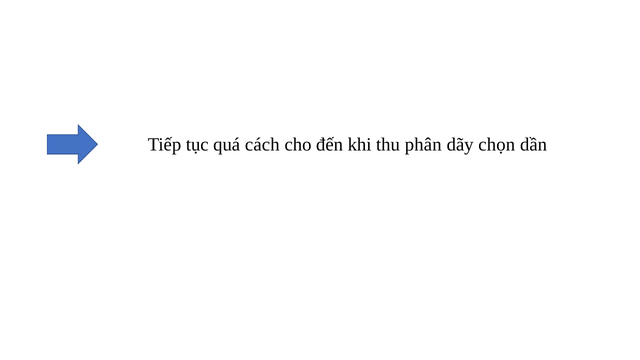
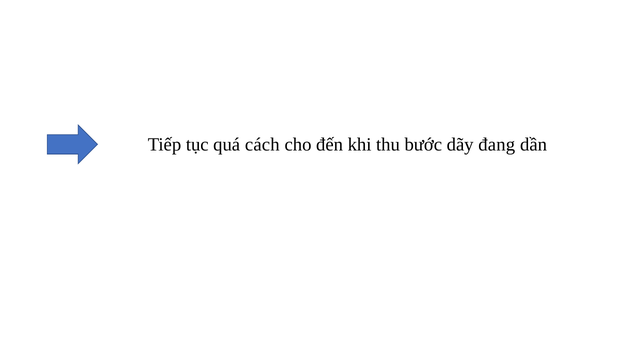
phân: phân -> bước
chọn: chọn -> đang
